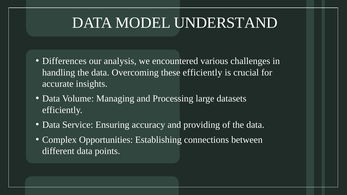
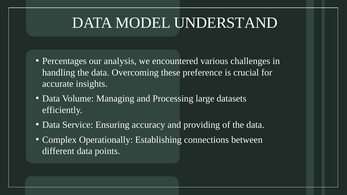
Differences: Differences -> Percentages
these efficiently: efficiently -> preference
Opportunities: Opportunities -> Operationally
